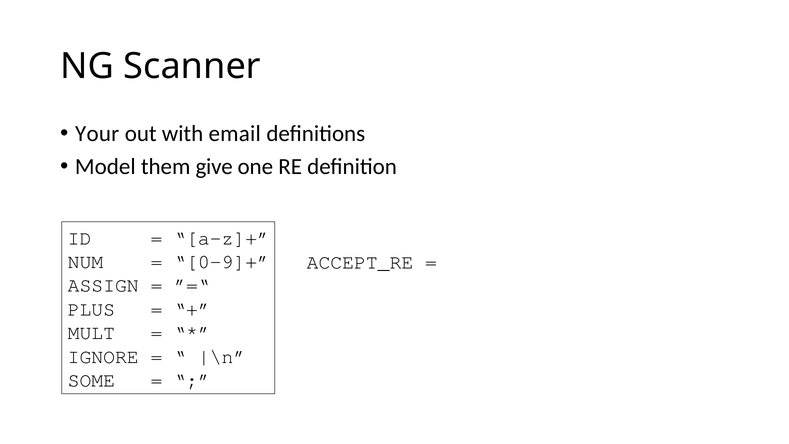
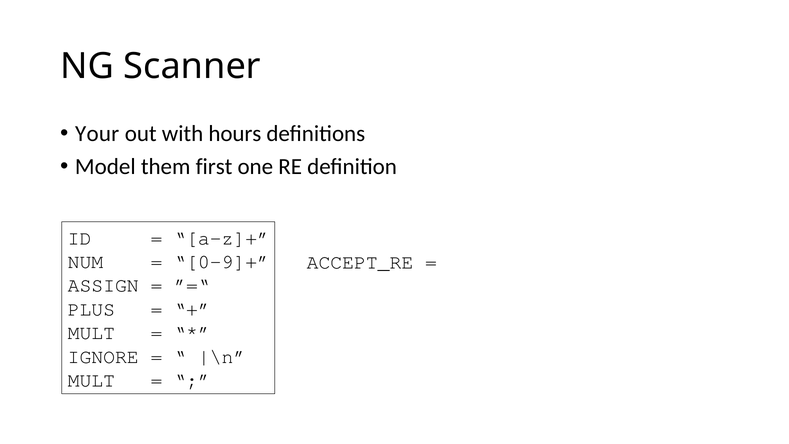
email: email -> hours
give: give -> first
SOME at (91, 380): SOME -> MULT
